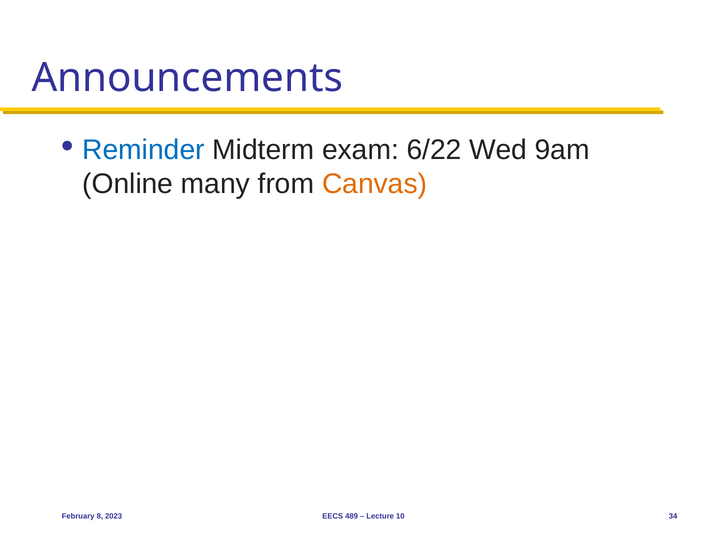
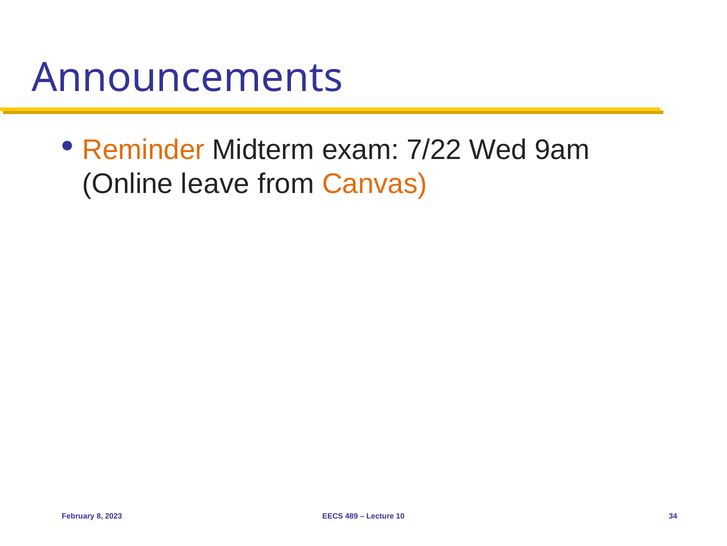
Reminder colour: blue -> orange
6/22: 6/22 -> 7/22
many: many -> leave
